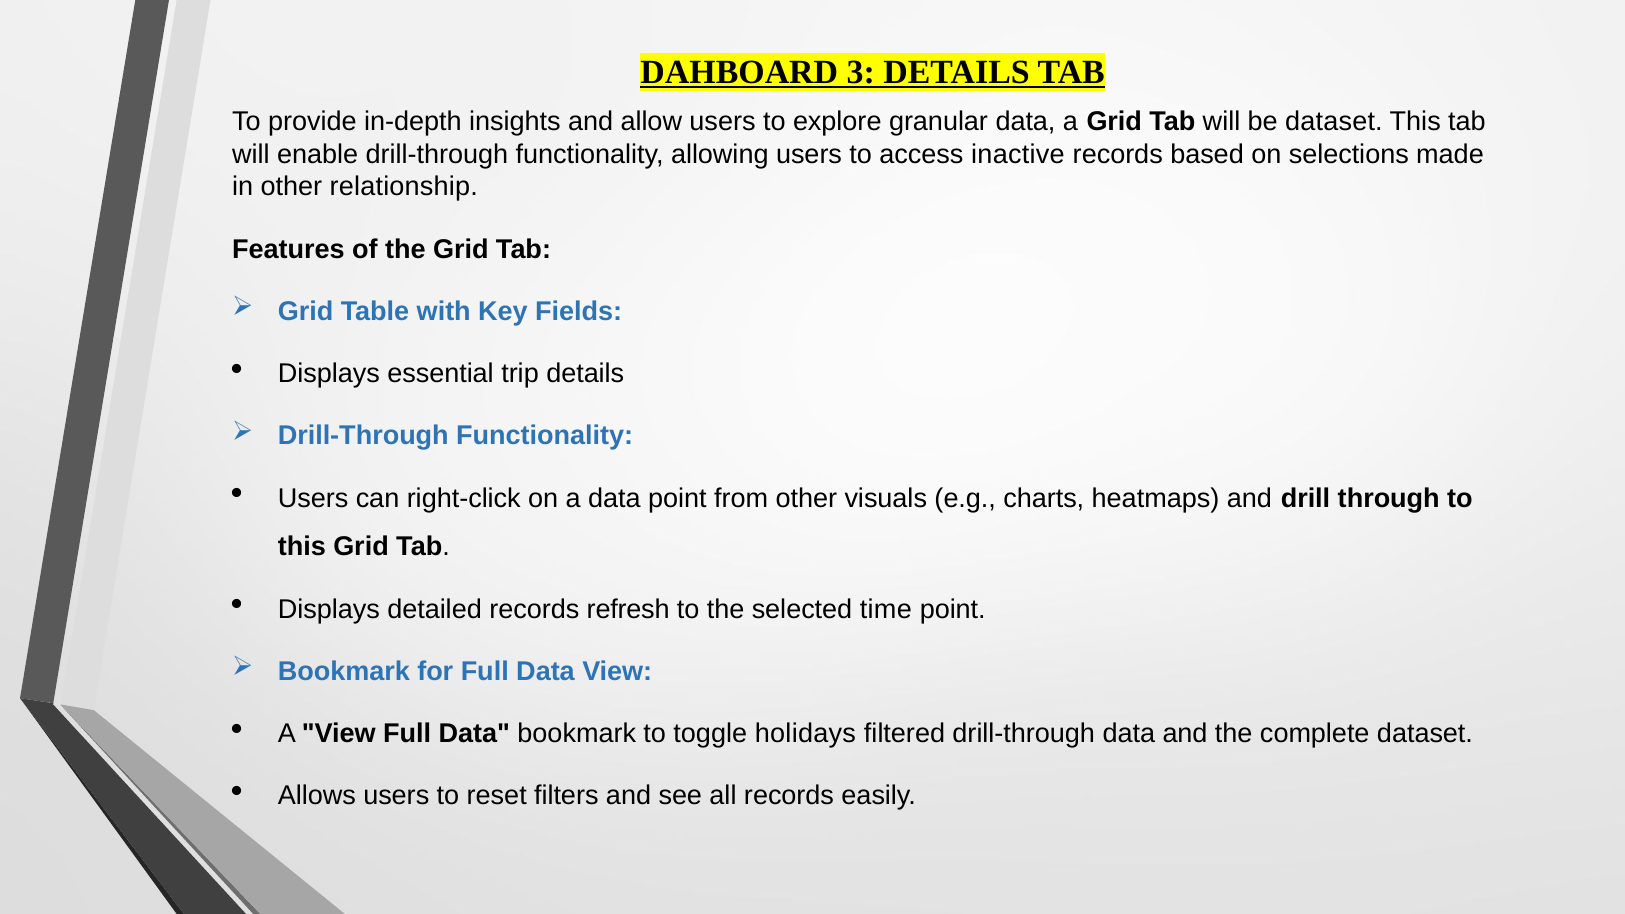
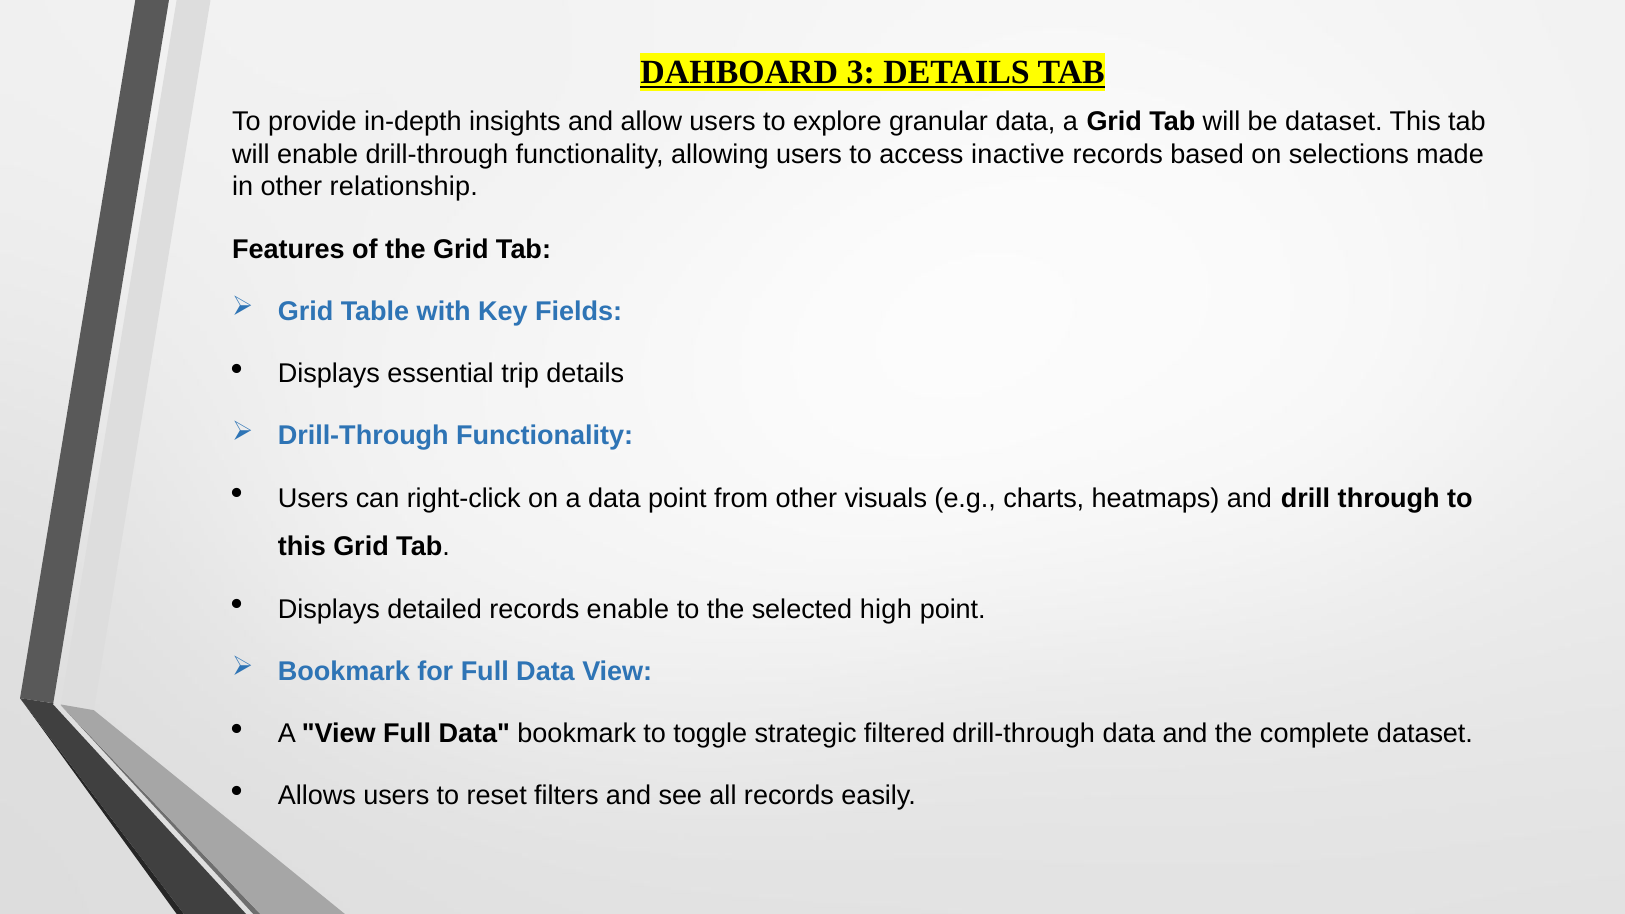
records refresh: refresh -> enable
time: time -> high
holidays: holidays -> strategic
